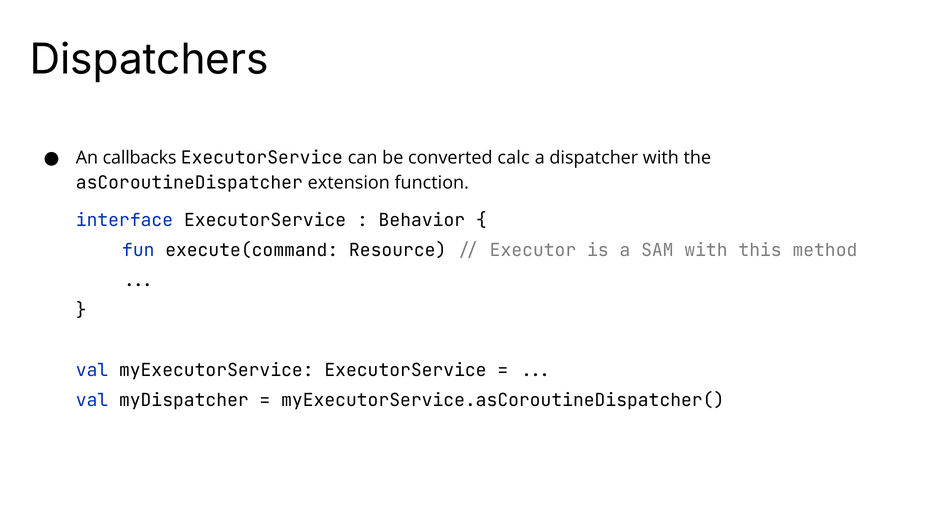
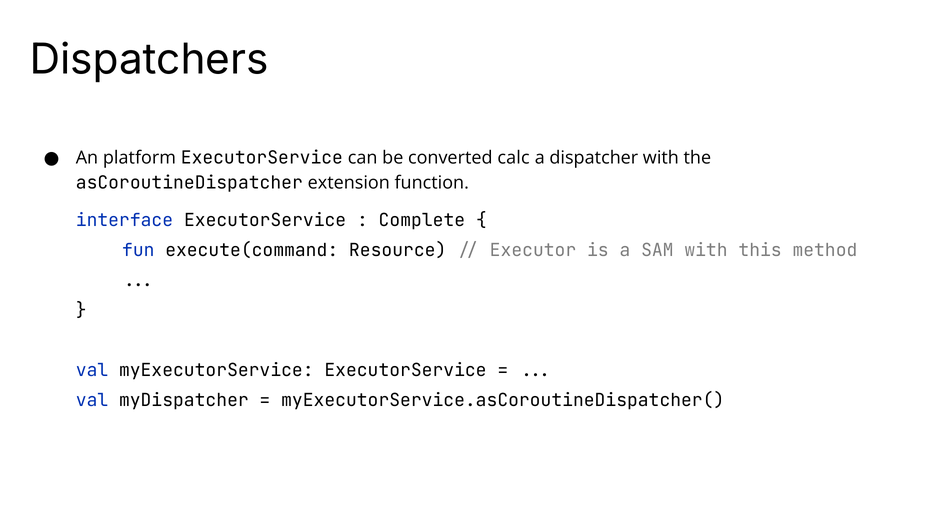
callbacks: callbacks -> platform
Behavior: Behavior -> Complete
